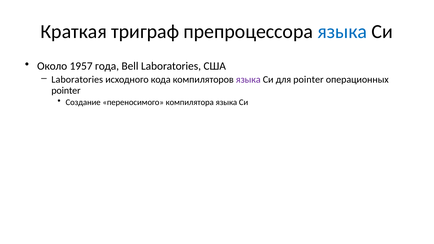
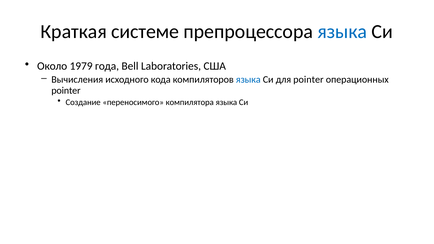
триграф: триграф -> системе
1957: 1957 -> 1979
Laboratories at (77, 80): Laboratories -> Вычисления
языка at (248, 80) colour: purple -> blue
